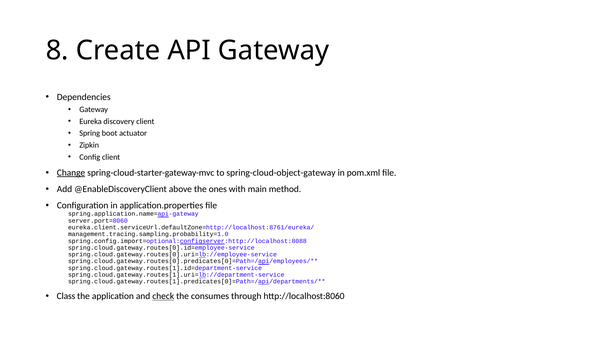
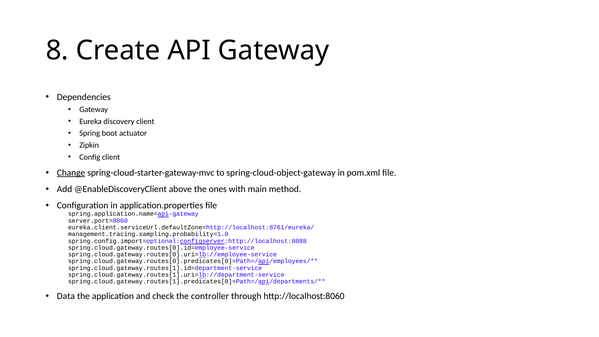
Class: Class -> Data
check underline: present -> none
consumes: consumes -> controller
